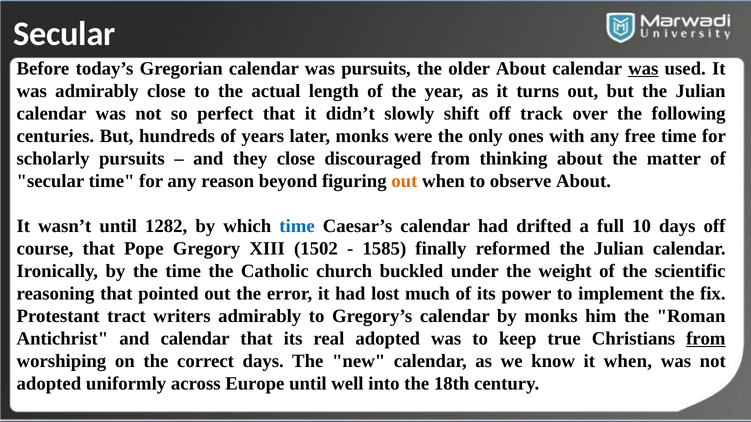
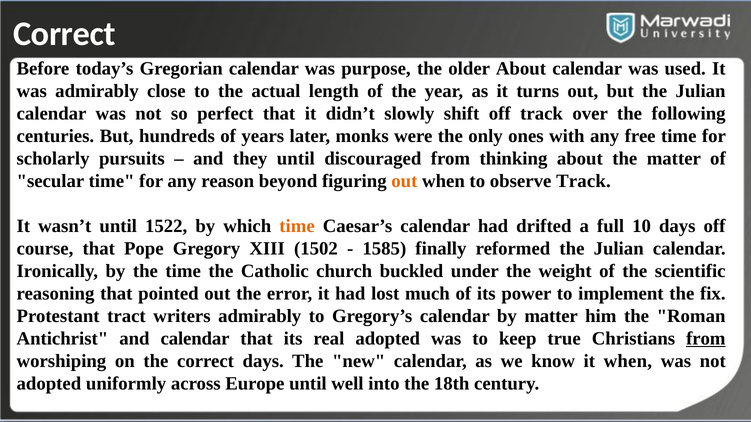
Secular at (64, 34): Secular -> Correct
was pursuits: pursuits -> purpose
was at (643, 69) underline: present -> none
they close: close -> until
observe About: About -> Track
1282: 1282 -> 1522
time at (297, 226) colour: blue -> orange
by monks: monks -> matter
